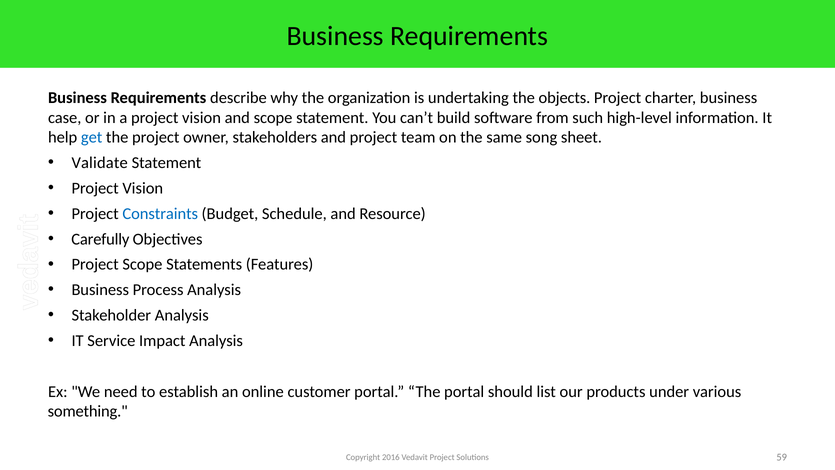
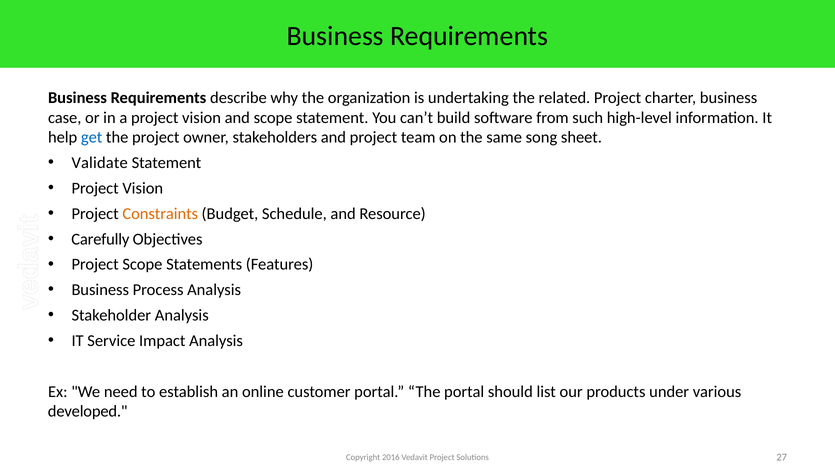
objects: objects -> related
Constraints colour: blue -> orange
something: something -> developed
59: 59 -> 27
